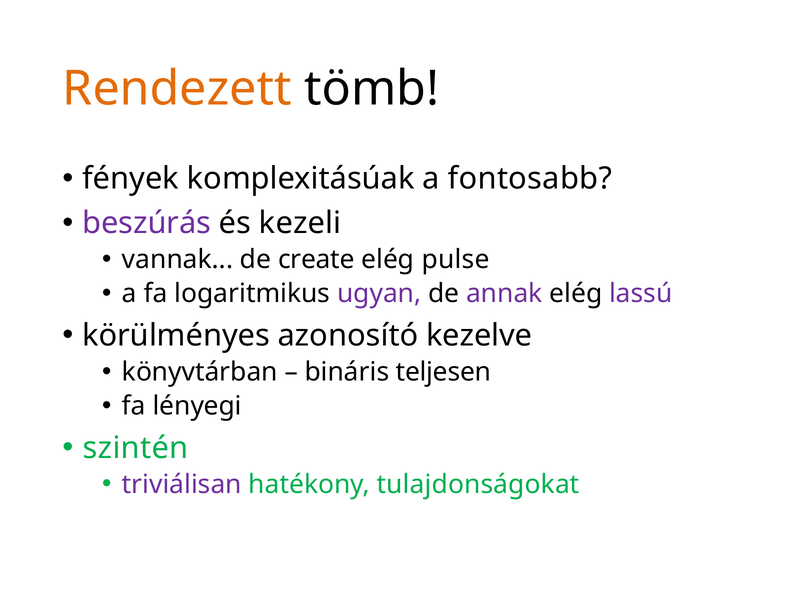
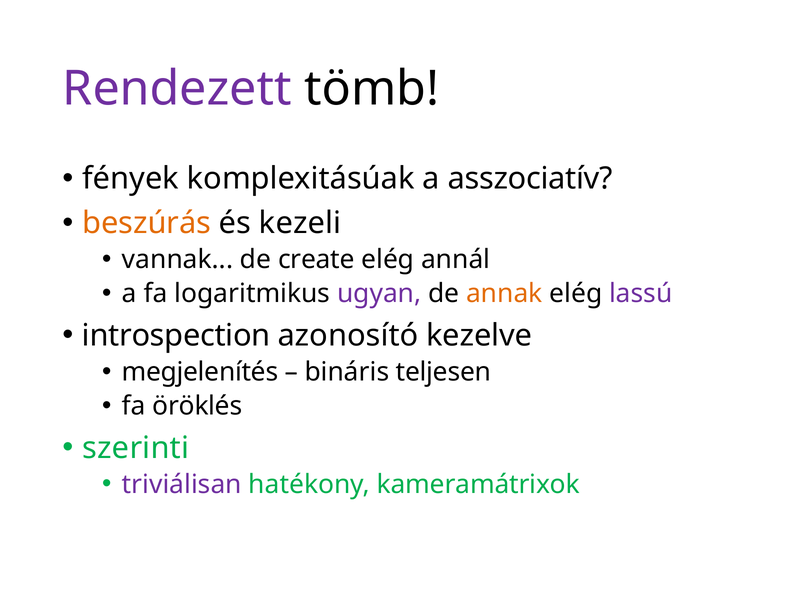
Rendezett colour: orange -> purple
fontosabb: fontosabb -> asszociatív
beszúrás colour: purple -> orange
pulse: pulse -> annál
annak colour: purple -> orange
körülményes: körülményes -> introspection
könyvtárban: könyvtárban -> megjelenítés
lényegi: lényegi -> öröklés
szintén: szintén -> szerinti
tulajdonságokat: tulajdonságokat -> kameramátrixok
